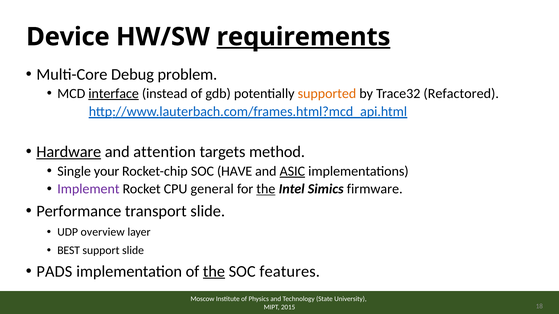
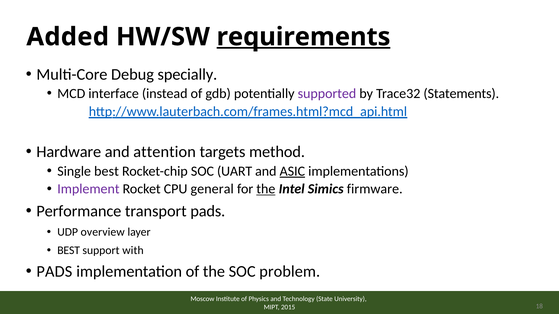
Device: Device -> Added
problem: problem -> specially
interface underline: present -> none
supported colour: orange -> purple
Refactored: Refactored -> Statements
Hardware underline: present -> none
Single your: your -> best
HAVE: HAVE -> UART
transport slide: slide -> pads
support slide: slide -> with
the at (214, 272) underline: present -> none
features: features -> problem
